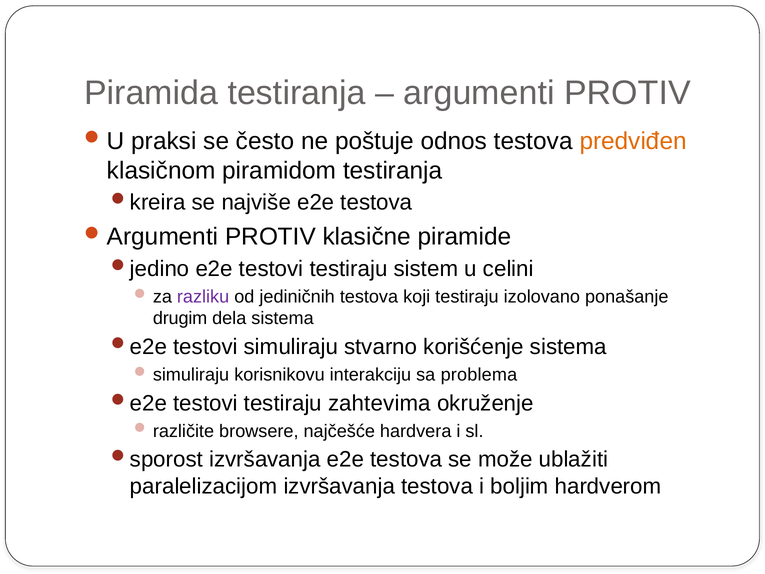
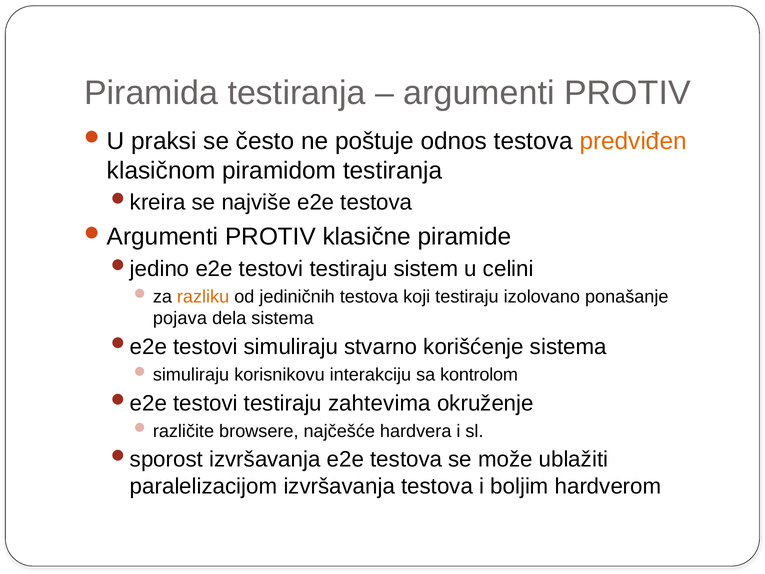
razliku colour: purple -> orange
drugim: drugim -> pojava
problema: problema -> kontrolom
